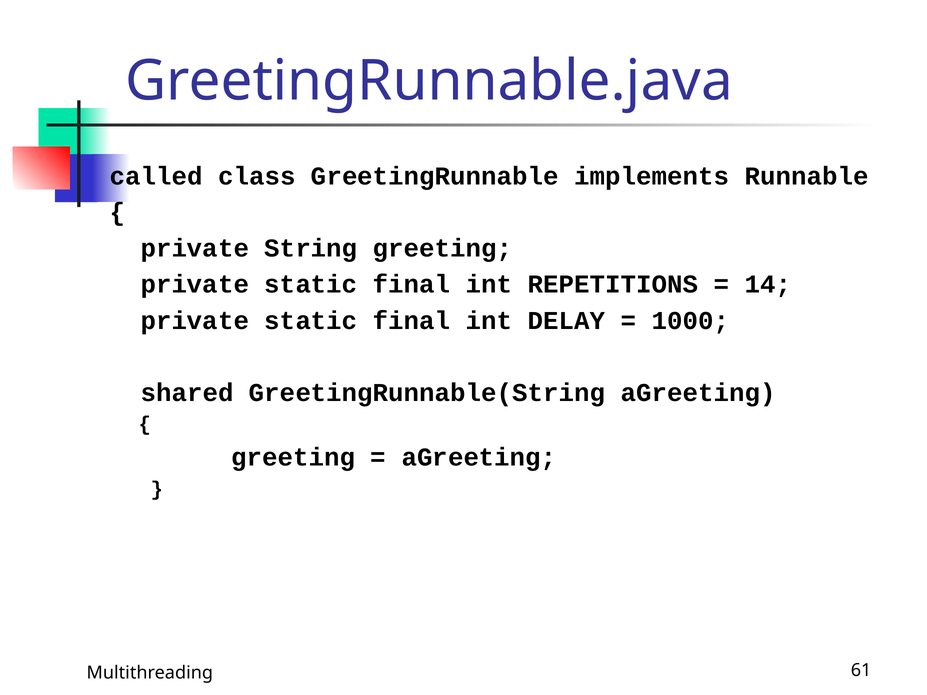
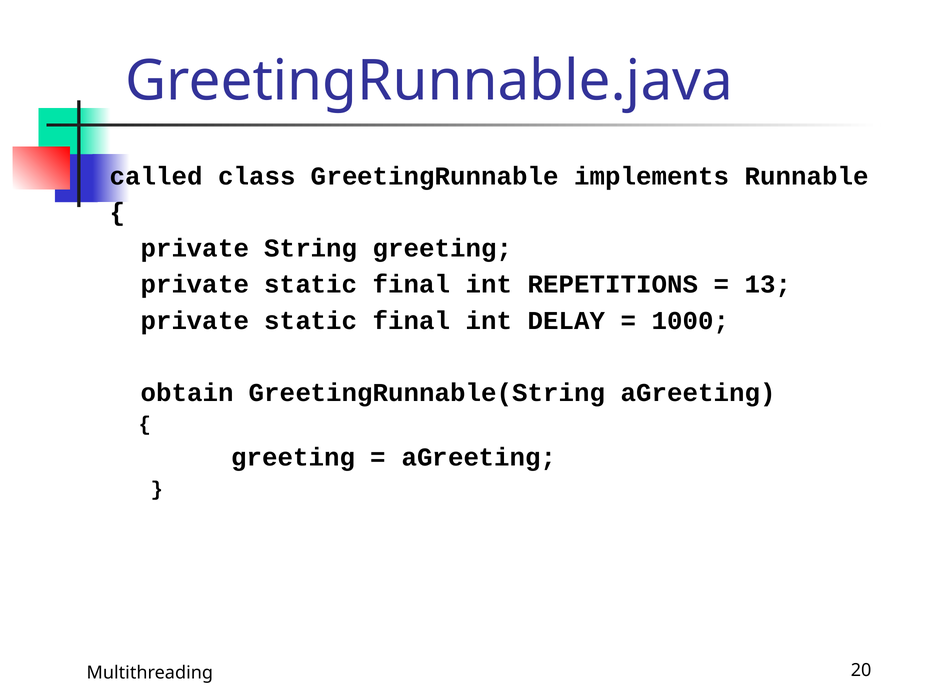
14: 14 -> 13
shared: shared -> obtain
61: 61 -> 20
